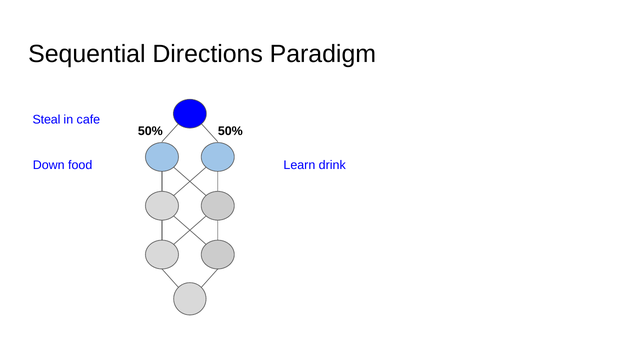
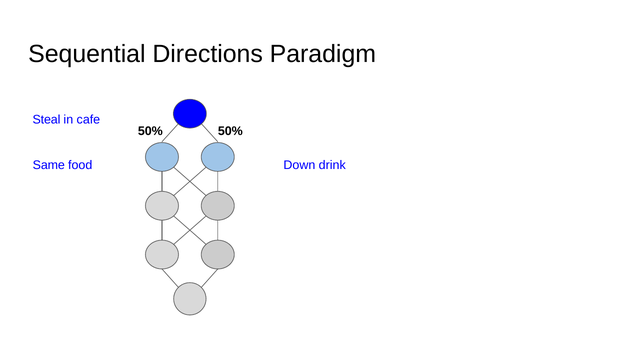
Down: Down -> Same
Learn: Learn -> Down
